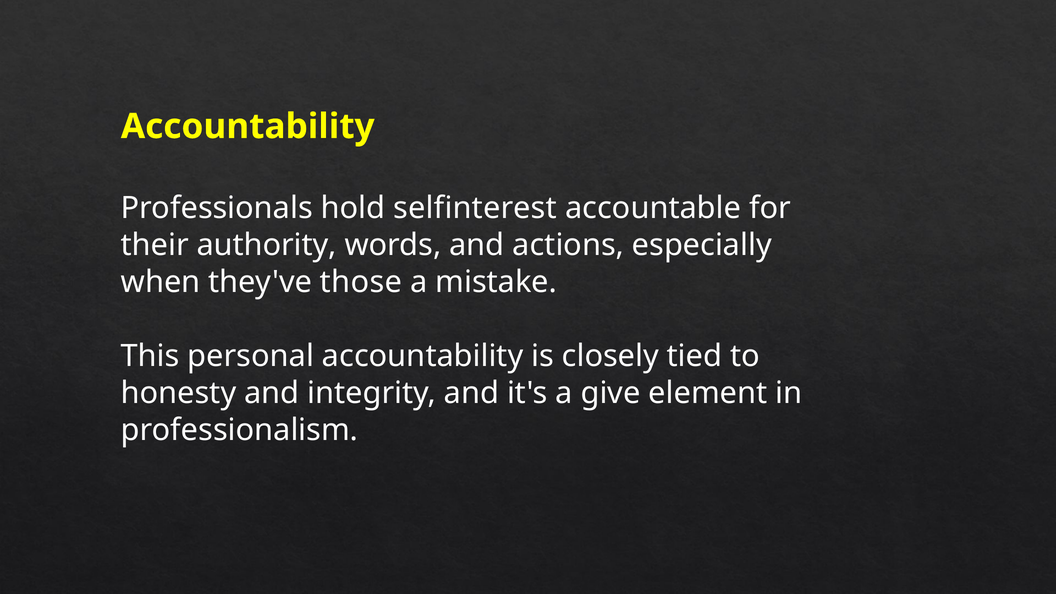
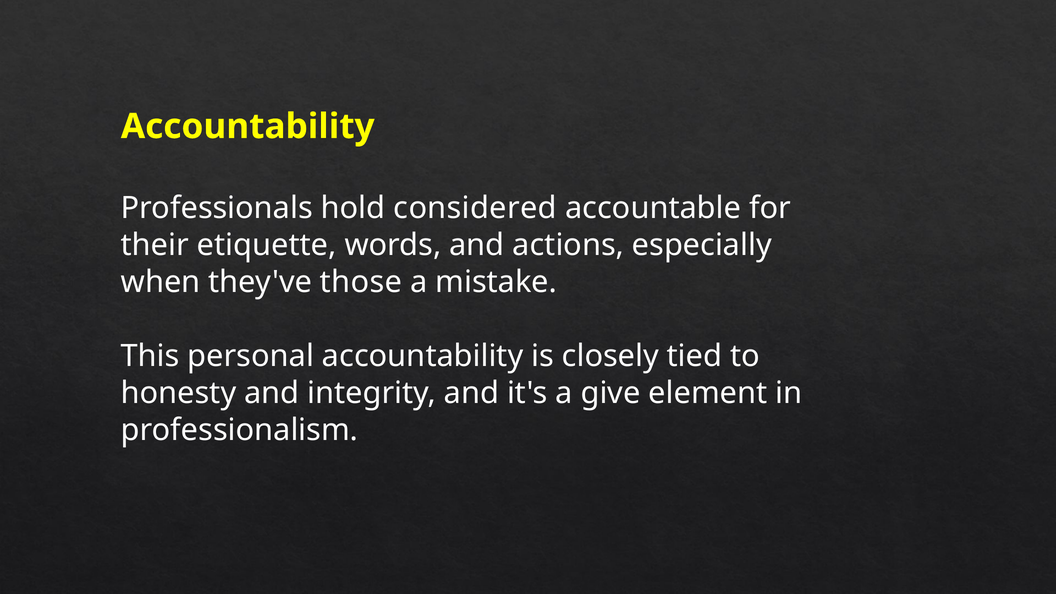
selfinterest: selfinterest -> considered
authority: authority -> etiquette
